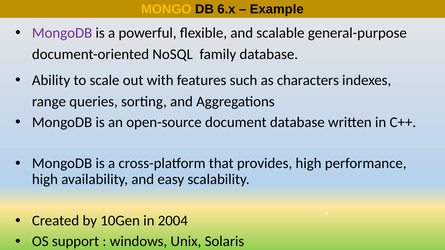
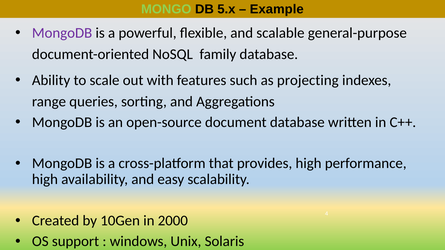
MONGO colour: yellow -> light green
6.x: 6.x -> 5.x
characters: characters -> projecting
2004: 2004 -> 2000
